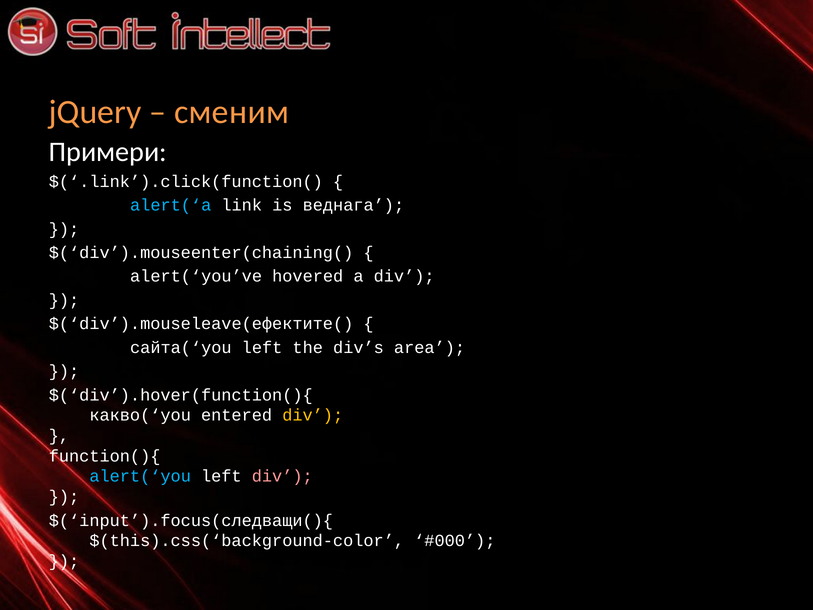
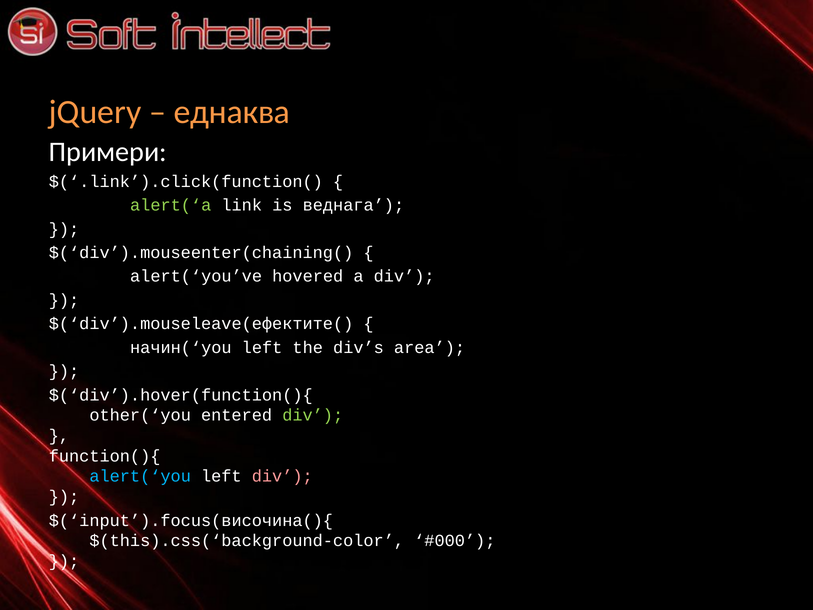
сменим: сменим -> еднаква
alert(‘a colour: light blue -> light green
сайта(‘you: сайта(‘you -> начин(‘you
какво(‘you: какво(‘you -> other(‘you
div at (313, 415) colour: yellow -> light green
$(‘input’).focus(следващи(){: $(‘input’).focus(следващи(){ -> $(‘input’).focus(височина(){
